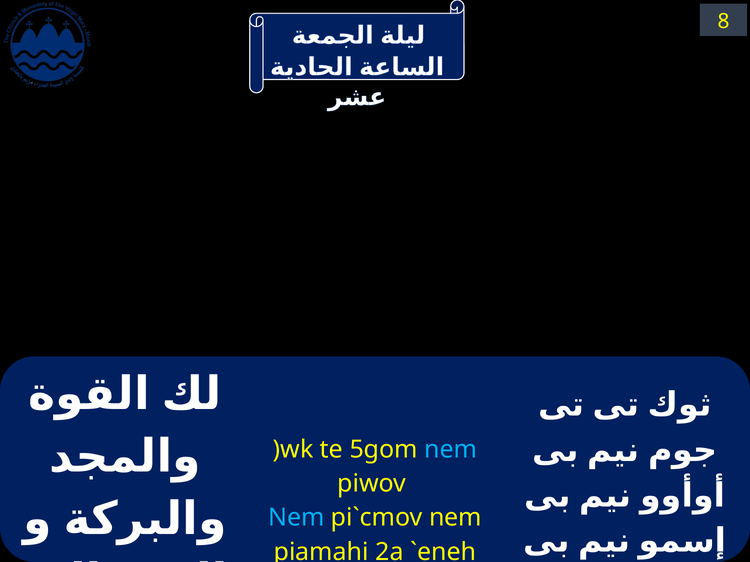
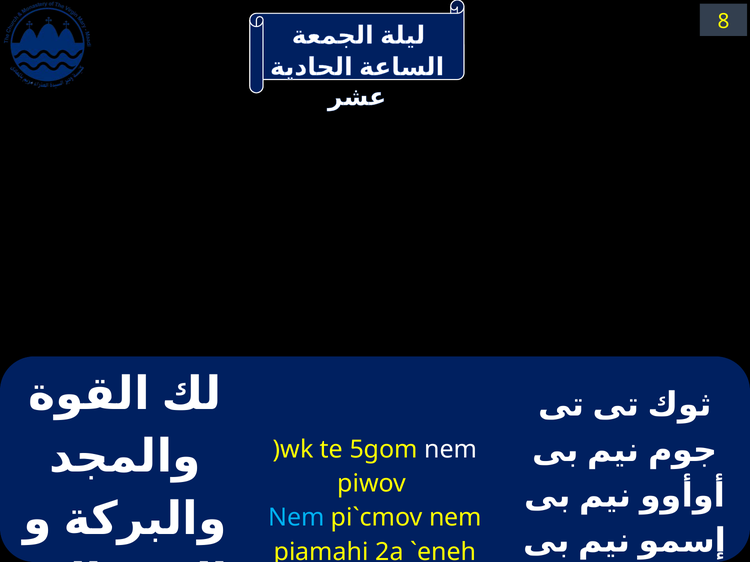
nem at (451, 450) colour: light blue -> white
